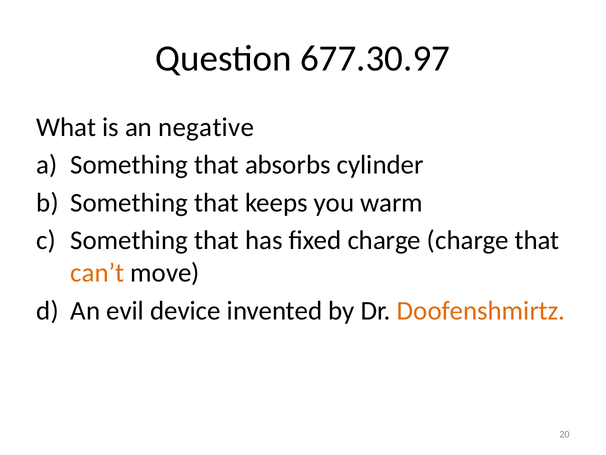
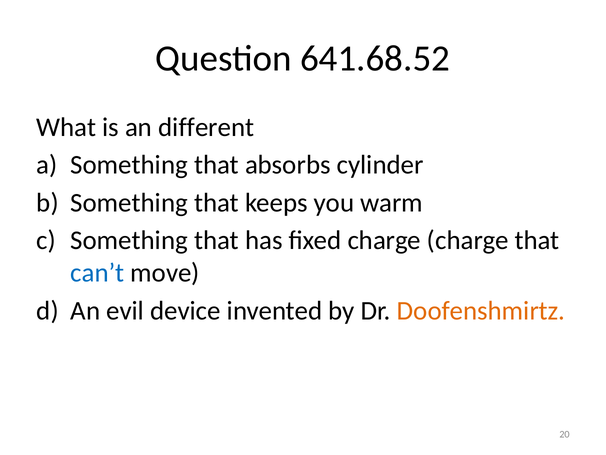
677.30.97: 677.30.97 -> 641.68.52
negative: negative -> different
can’t colour: orange -> blue
